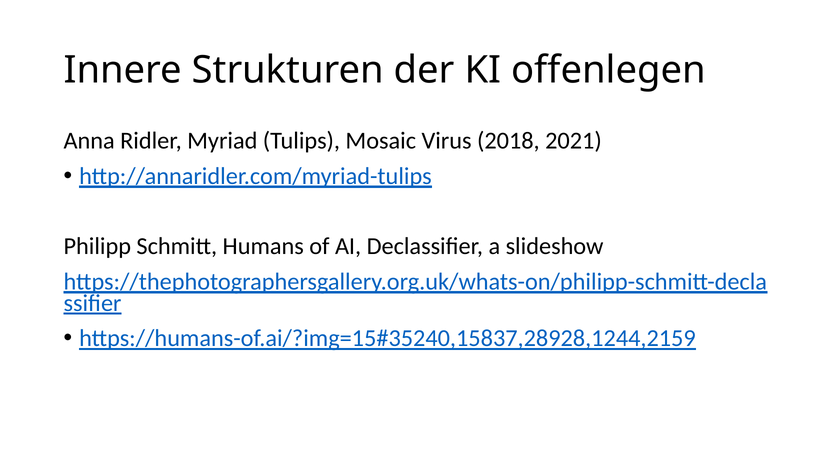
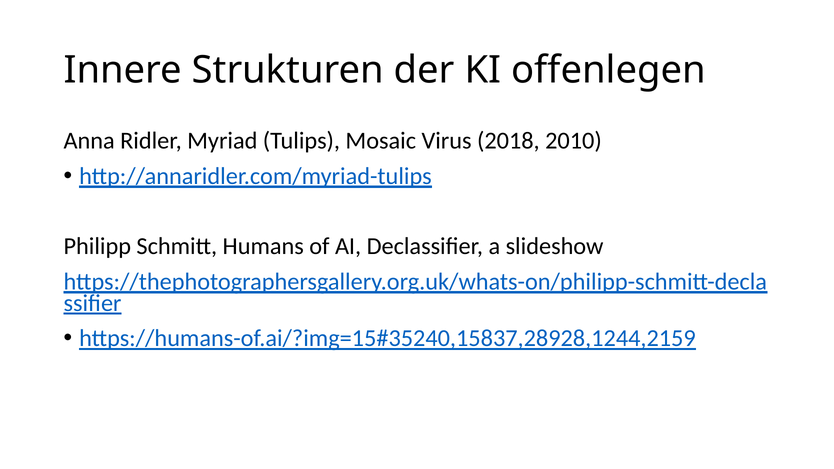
2021: 2021 -> 2010
